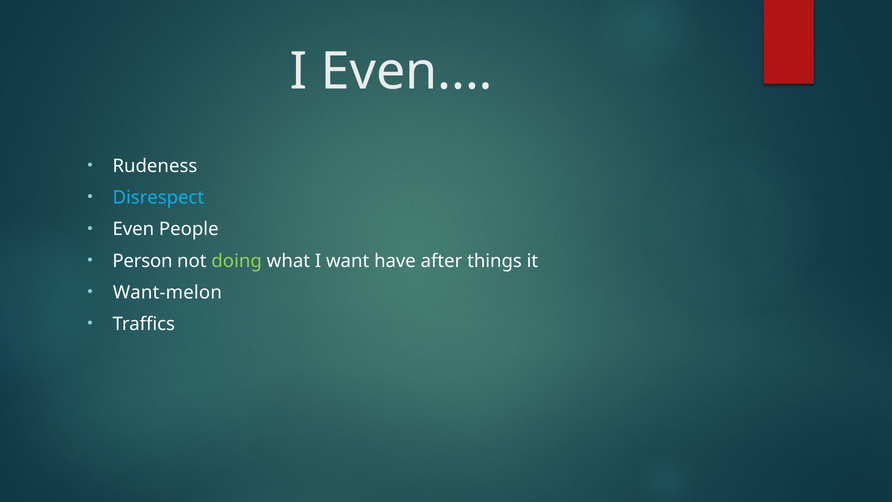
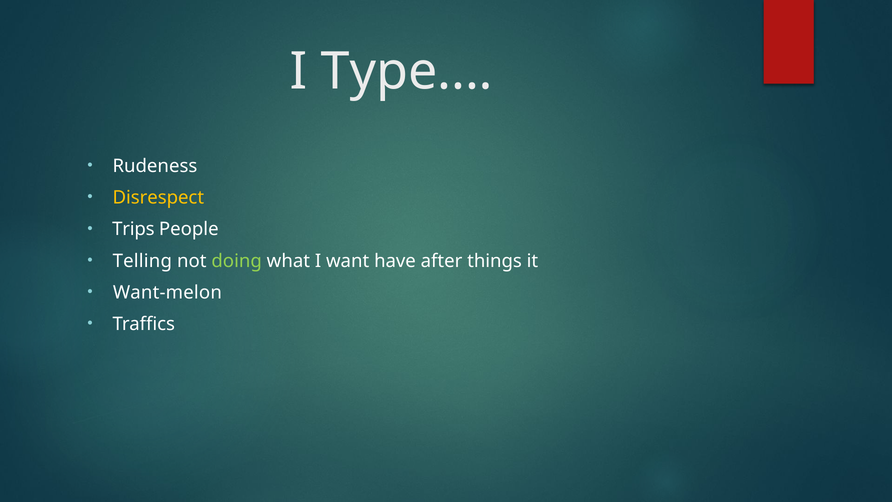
I Even: Even -> Type
Disrespect colour: light blue -> yellow
Even at (133, 229): Even -> Trips
Person: Person -> Telling
